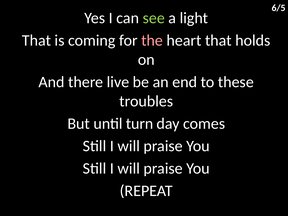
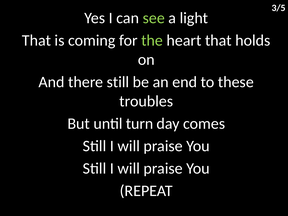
6/5: 6/5 -> 3/5
the colour: pink -> light green
there live: live -> still
